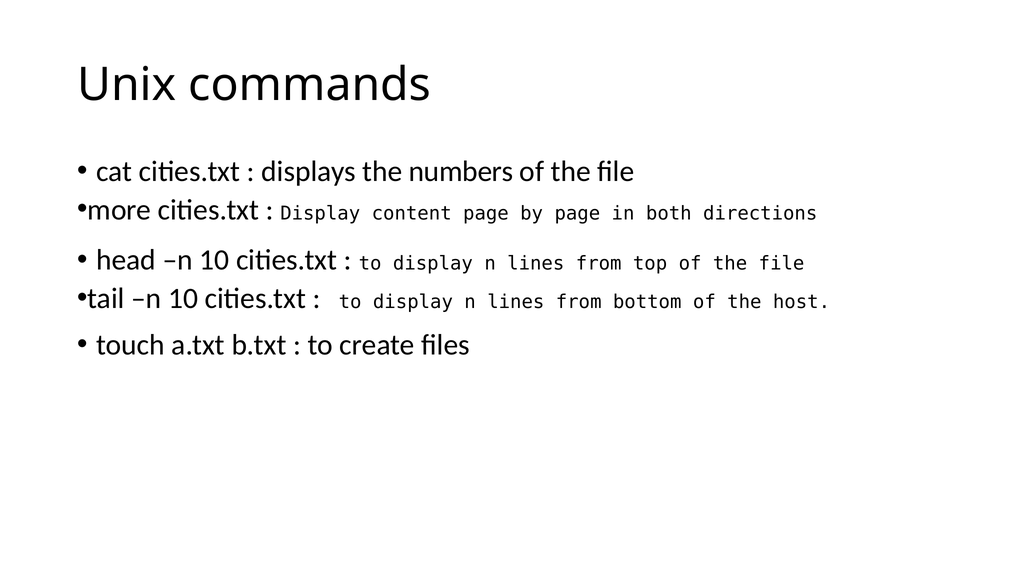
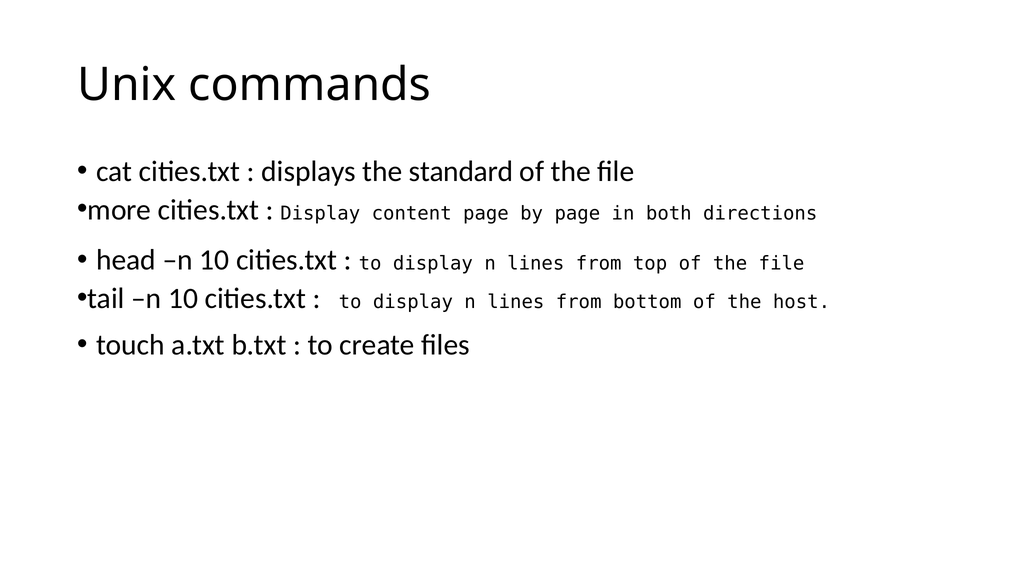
numbers: numbers -> standard
